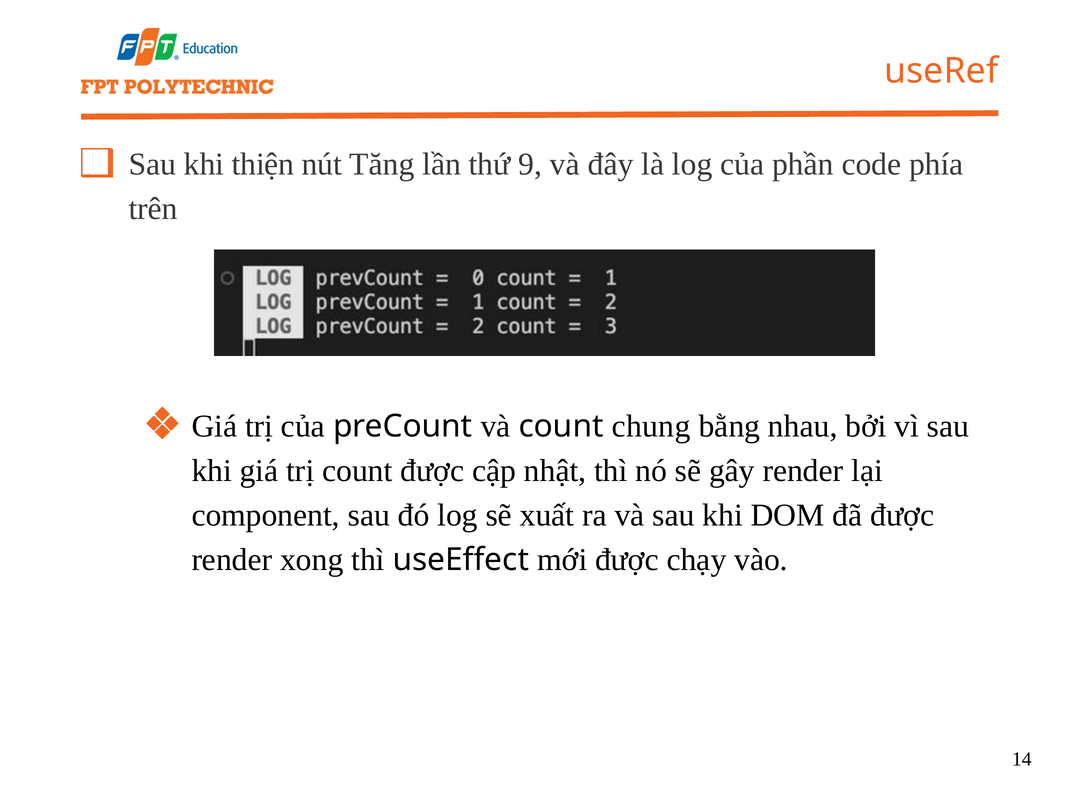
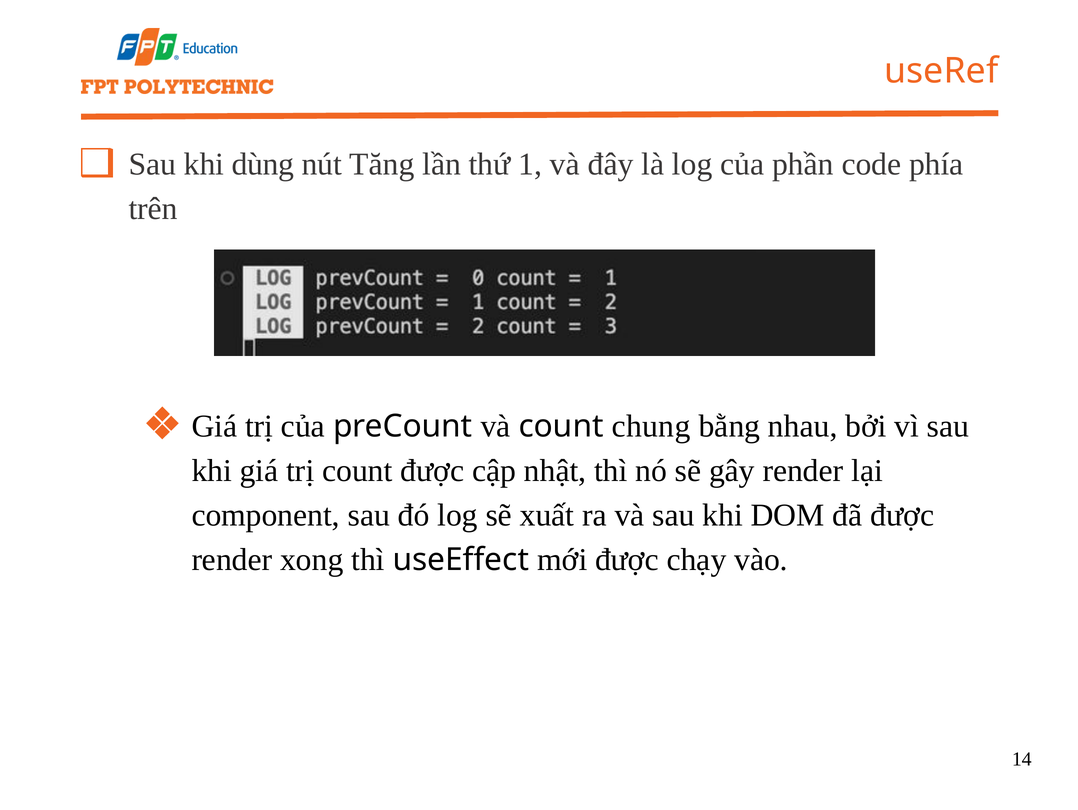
thiện: thiện -> dùng
9: 9 -> 1
